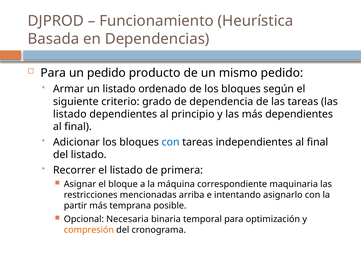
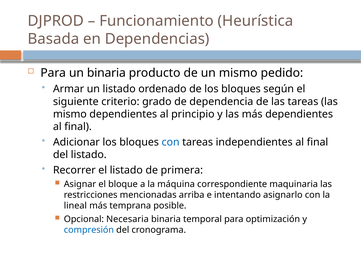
un pedido: pedido -> binaria
listado at (70, 114): listado -> mismo
partir: partir -> lineal
compresión colour: orange -> blue
